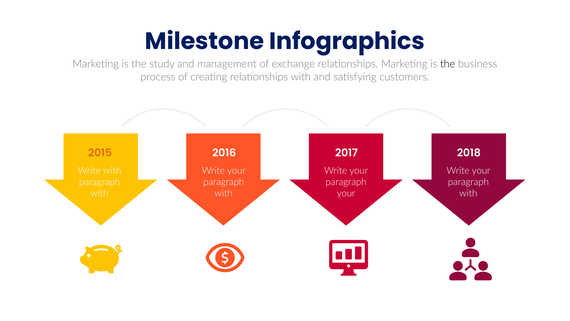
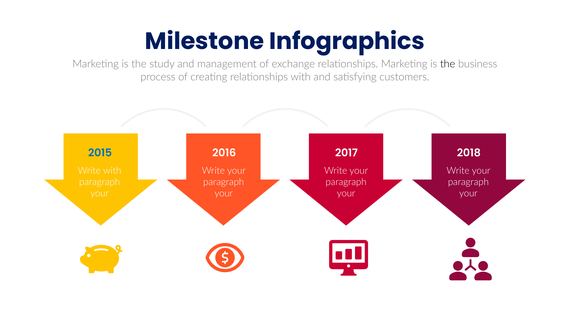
2015 colour: orange -> blue
with at (100, 193): with -> your
with at (224, 193): with -> your
with at (468, 193): with -> your
